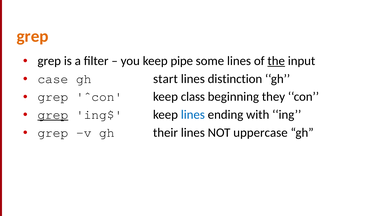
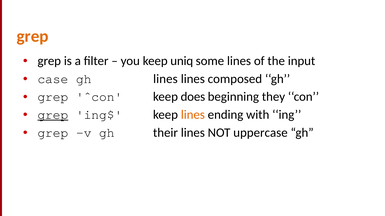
pipe: pipe -> uniq
the underline: present -> none
gh start: start -> lines
distinction: distinction -> composed
class: class -> does
lines at (193, 115) colour: blue -> orange
